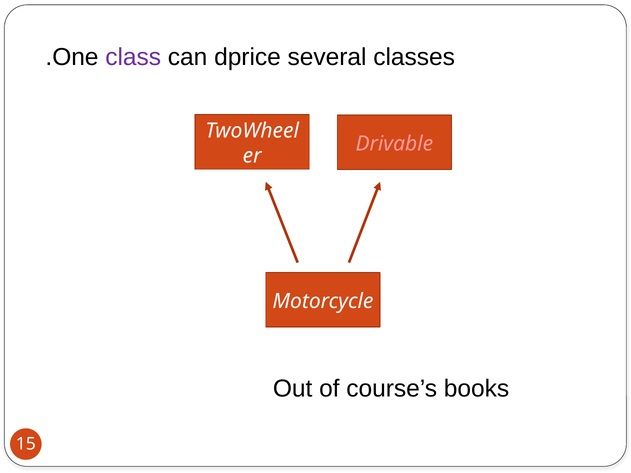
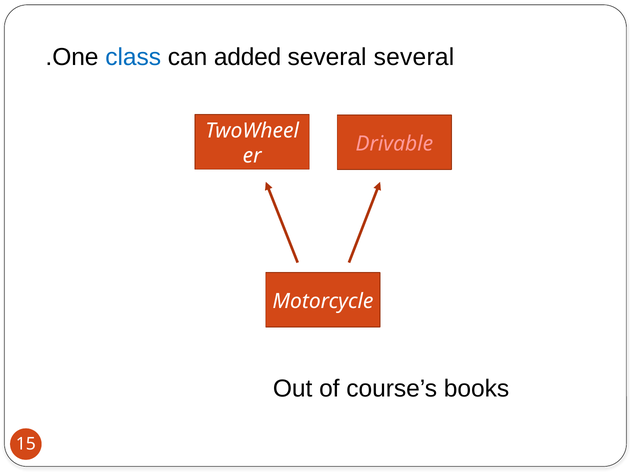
class colour: purple -> blue
dprice: dprice -> added
several classes: classes -> several
